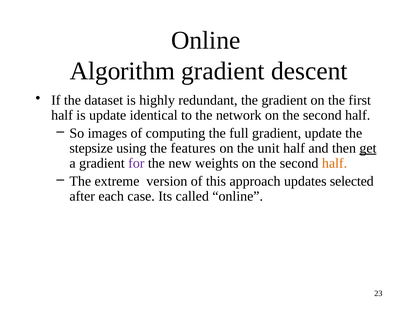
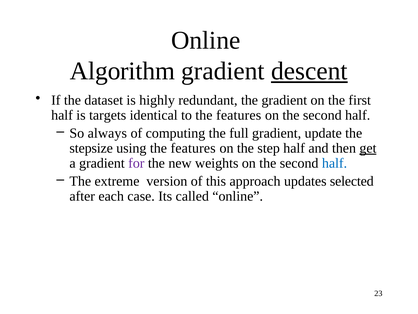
descent underline: none -> present
is update: update -> targets
to the network: network -> features
images: images -> always
unit: unit -> step
half at (335, 163) colour: orange -> blue
